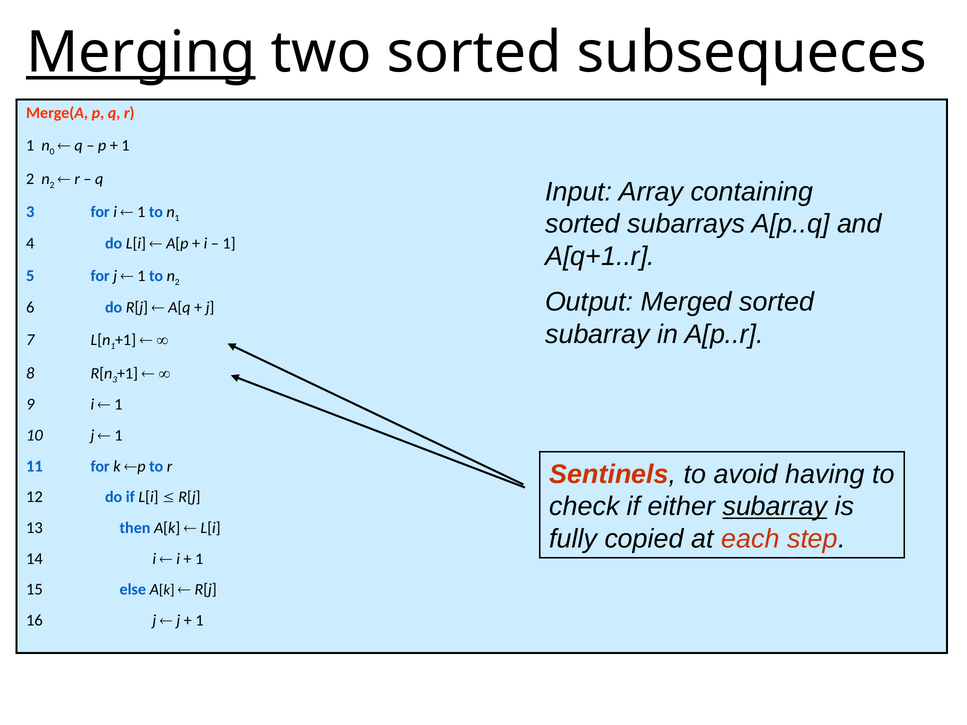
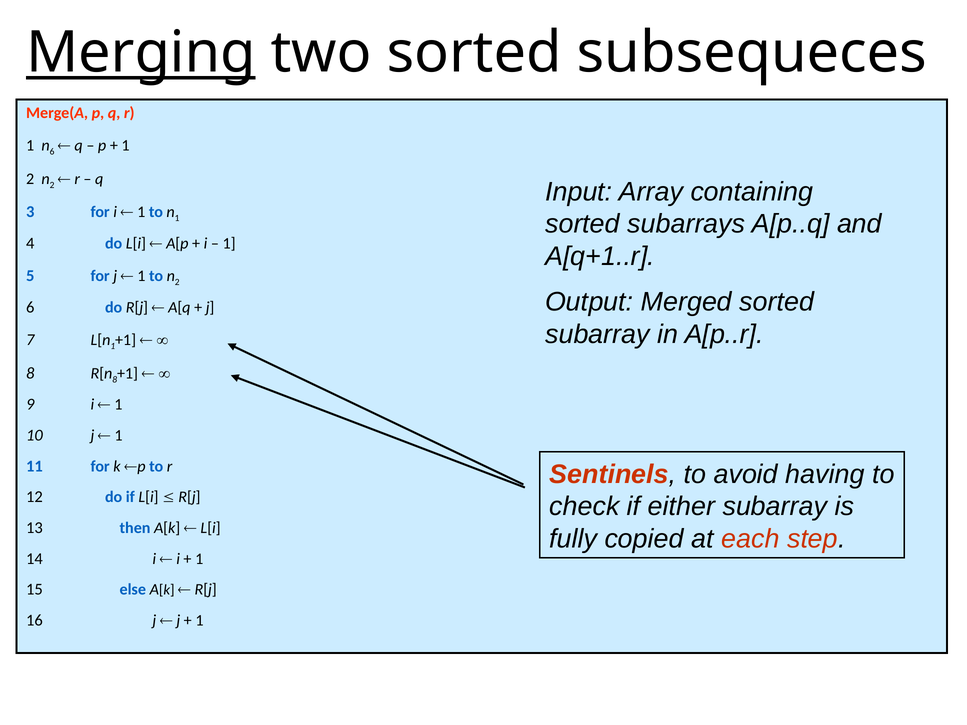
0 at (52, 152): 0 -> 6
3 at (115, 380): 3 -> 8
subarray at (775, 507) underline: present -> none
